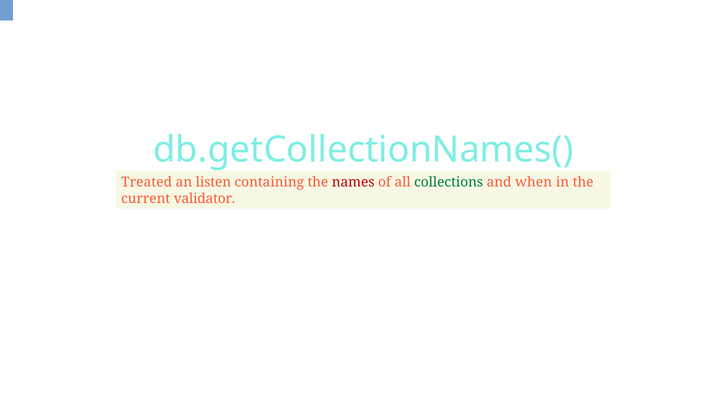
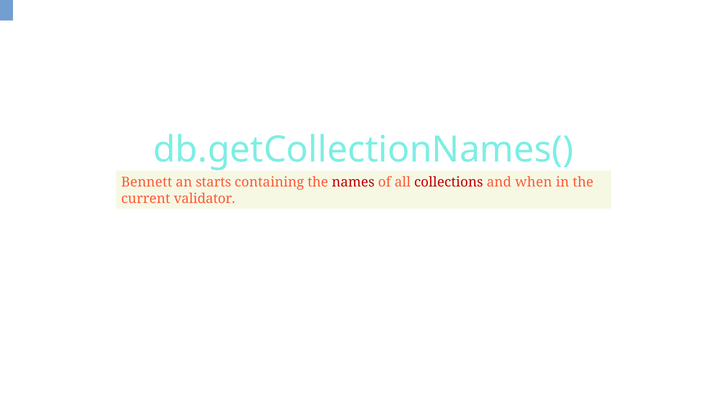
Treated: Treated -> Bennett
listen: listen -> starts
collections colour: green -> red
